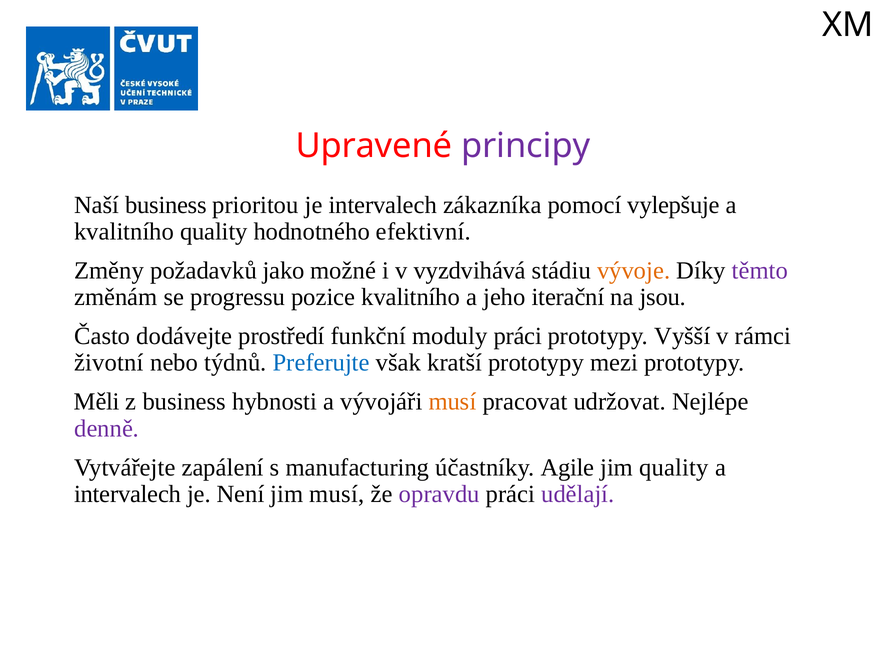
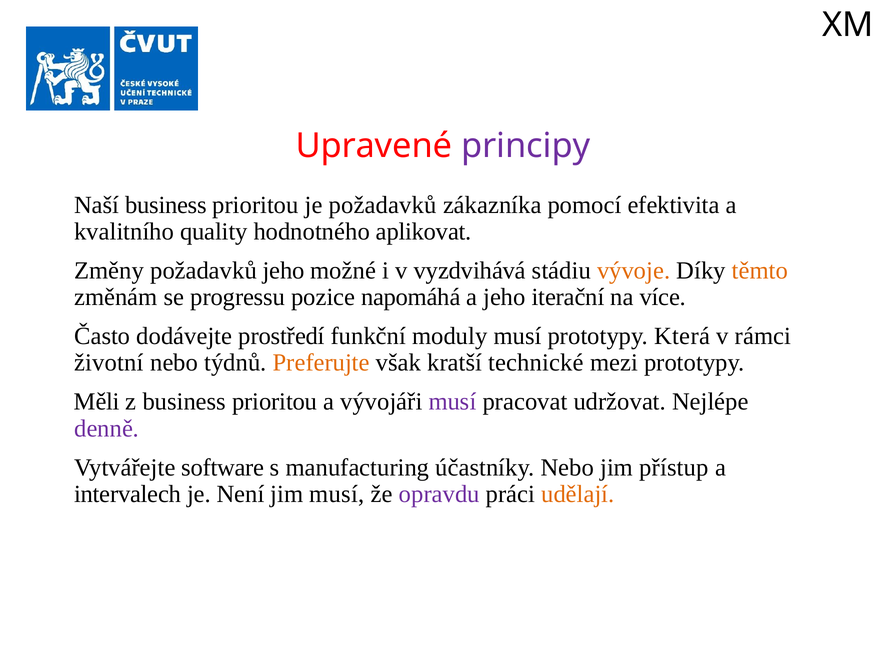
je intervalech: intervalech -> požadavků
vylepšuje: vylepšuje -> efektivita
efektivní: efektivní -> aplikovat
požadavků jako: jako -> jeho
těmto colour: purple -> orange
pozice kvalitního: kvalitního -> napomáhá
jsou: jsou -> více
moduly práci: práci -> musí
Vyšší: Vyšší -> Která
Preferujte colour: blue -> orange
kratší prototypy: prototypy -> technické
z business hybnosti: hybnosti -> prioritou
musí at (452, 401) colour: orange -> purple
zapálení: zapálení -> software
účastníky Agile: Agile -> Nebo
jim quality: quality -> přístup
udělají colour: purple -> orange
